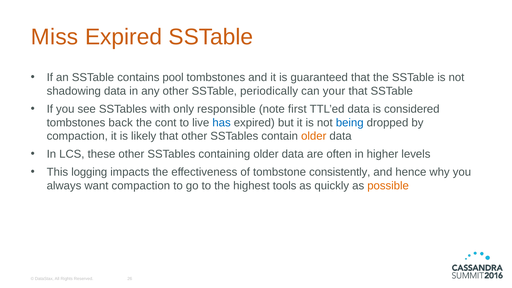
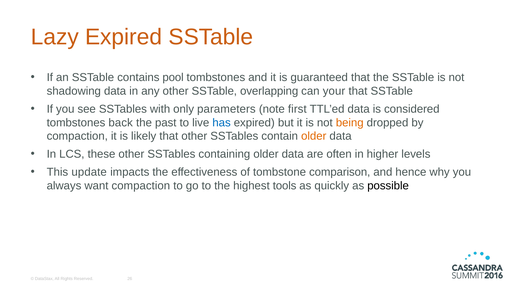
Miss: Miss -> Lazy
periodically: periodically -> overlapping
responsible: responsible -> parameters
cont: cont -> past
being colour: blue -> orange
logging: logging -> update
consistently: consistently -> comparison
possible colour: orange -> black
